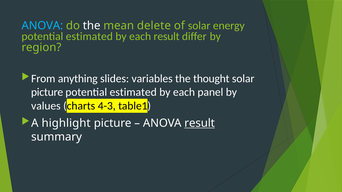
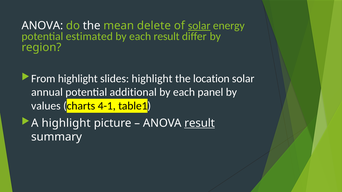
ANOVA at (42, 26) colour: light blue -> white
solar at (199, 26) underline: none -> present
anything at (78, 79): anything -> highlight
slides variables: variables -> highlight
thought: thought -> location
picture at (47, 92): picture -> annual
estimated at (133, 92): estimated -> additional
4-3: 4-3 -> 4-1
